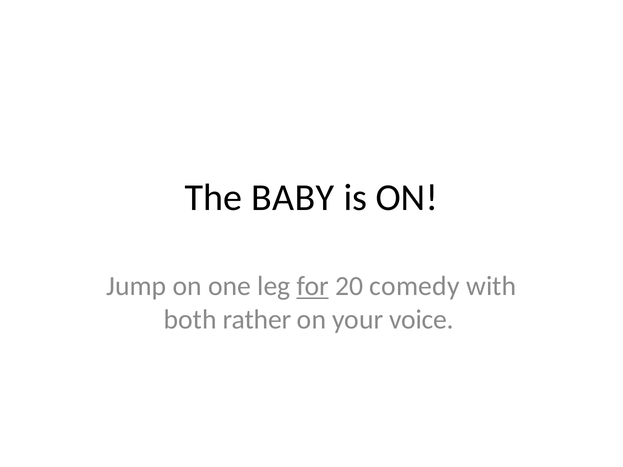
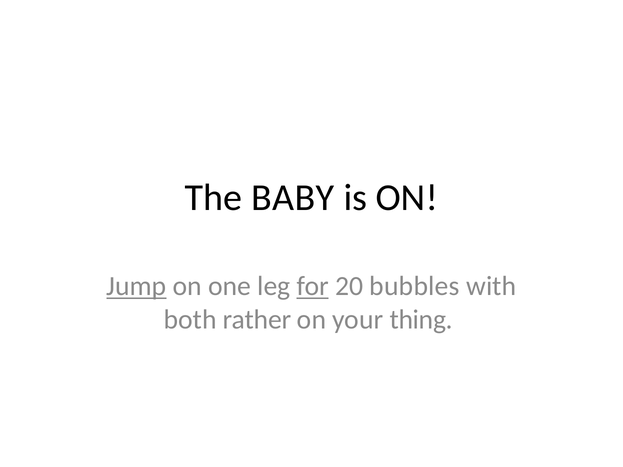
Jump underline: none -> present
comedy: comedy -> bubbles
voice: voice -> thing
